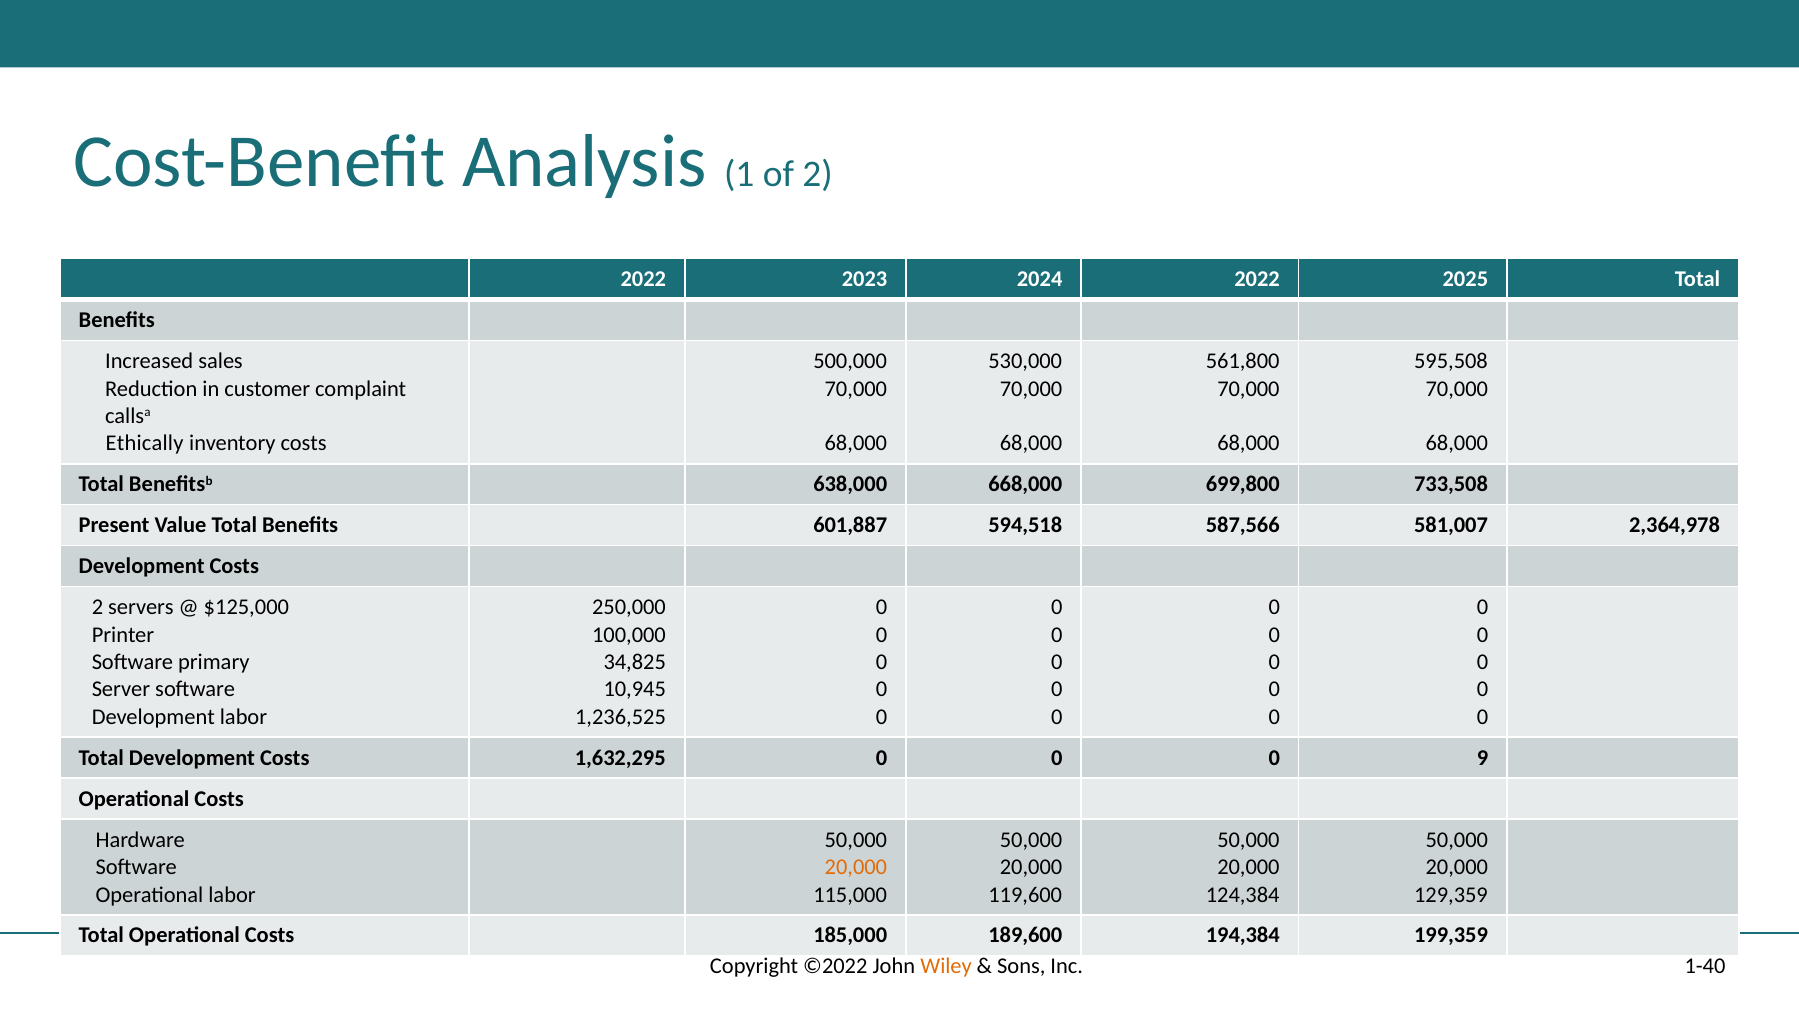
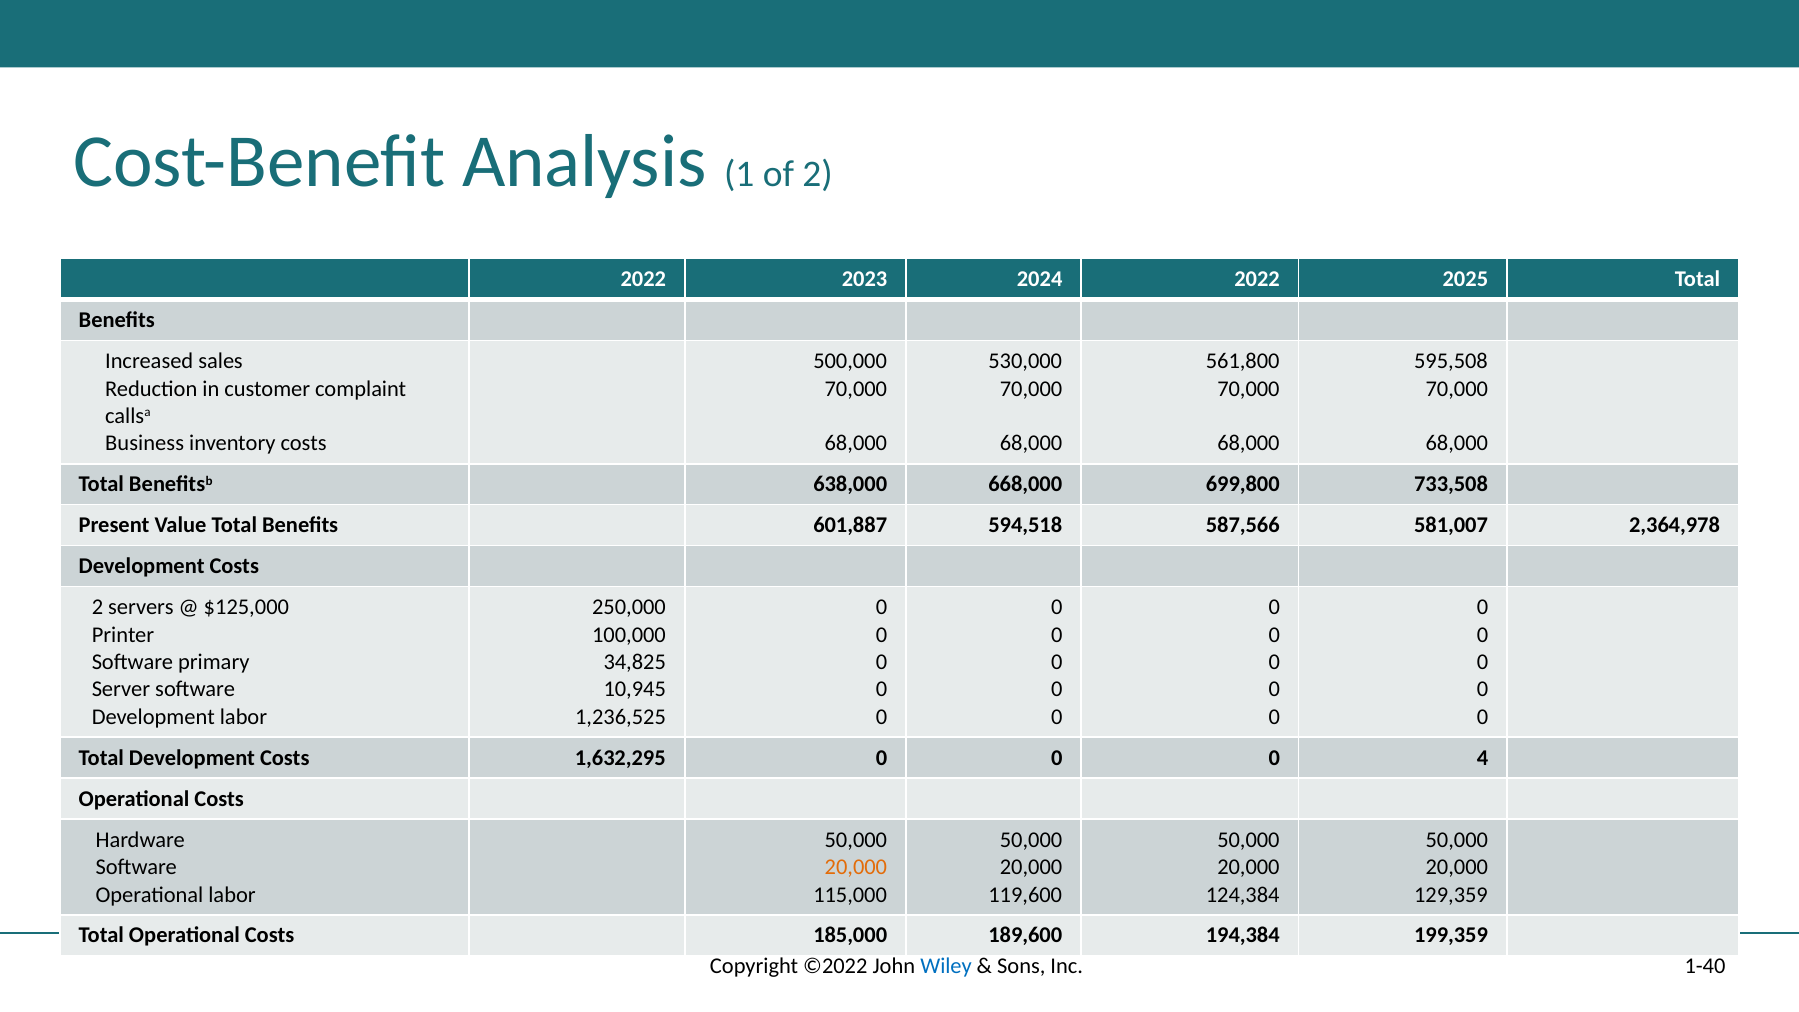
Ethically: Ethically -> Business
9: 9 -> 4
Wiley colour: orange -> blue
